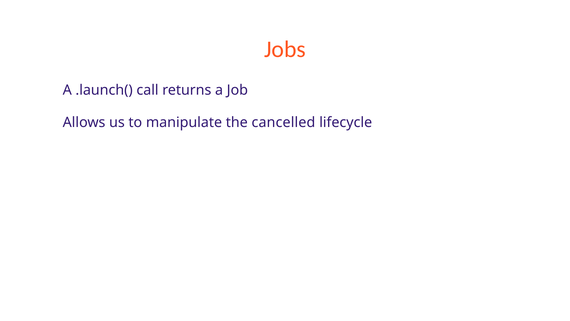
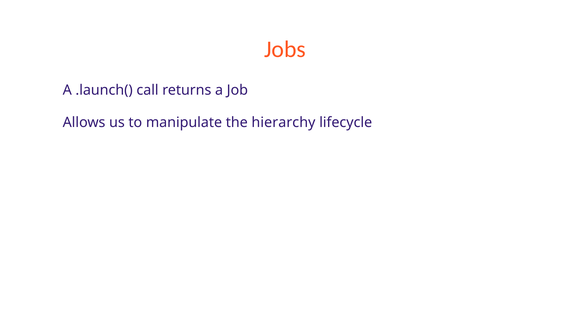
cancelled: cancelled -> hierarchy
